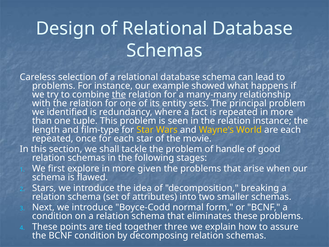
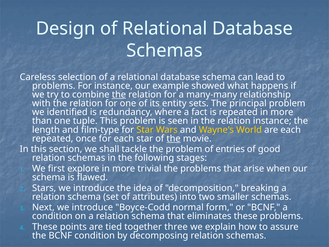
the at (174, 138) underline: none -> present
handle: handle -> entries
given: given -> trivial
